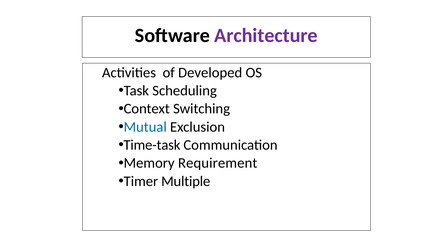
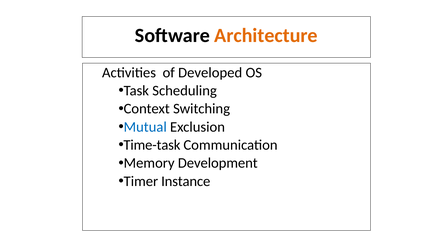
Architecture colour: purple -> orange
Requirement: Requirement -> Development
Multiple: Multiple -> Instance
